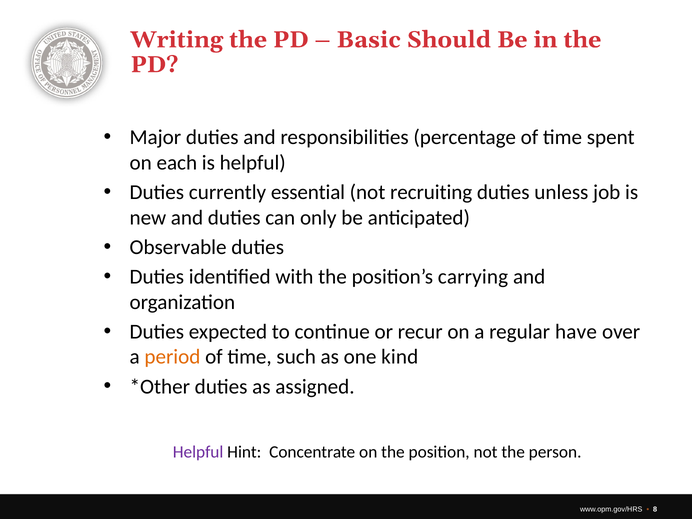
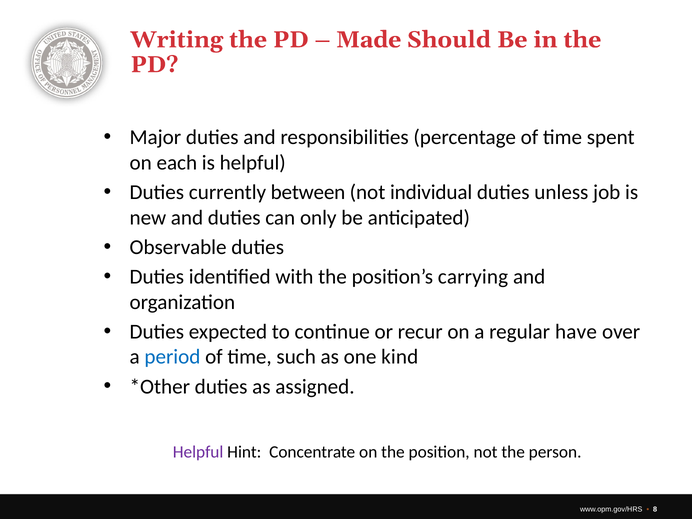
Basic: Basic -> Made
essential: essential -> between
recruiting: recruiting -> individual
period colour: orange -> blue
